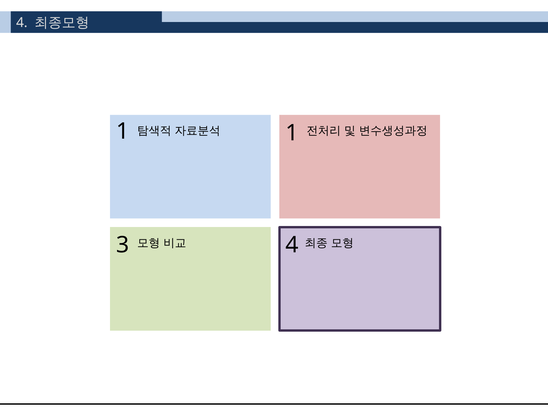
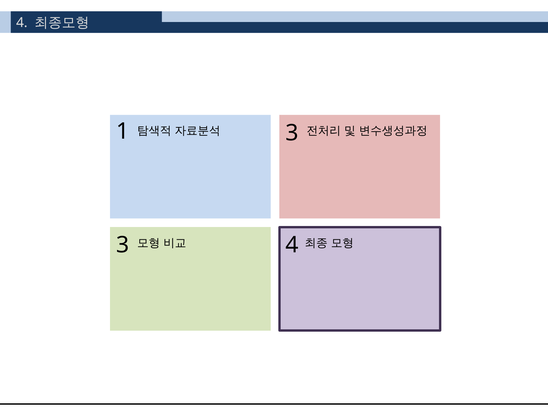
1 1: 1 -> 3
